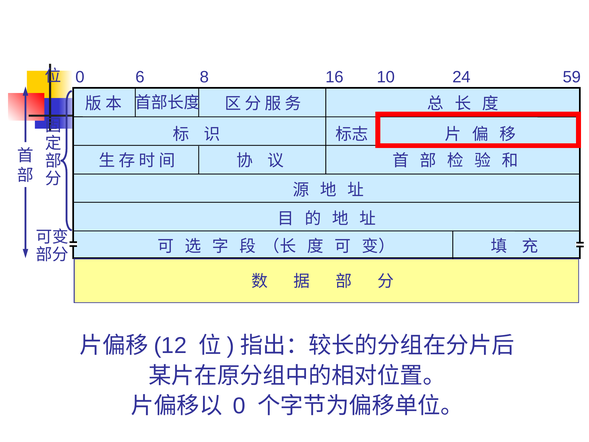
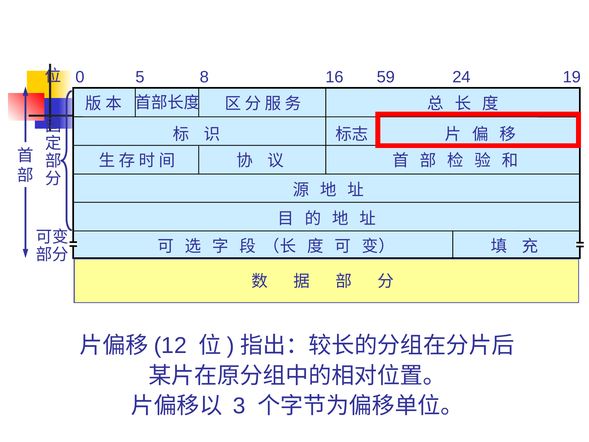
6: 6 -> 5
10: 10 -> 59
59: 59 -> 19
0 at (239, 406): 0 -> 3
